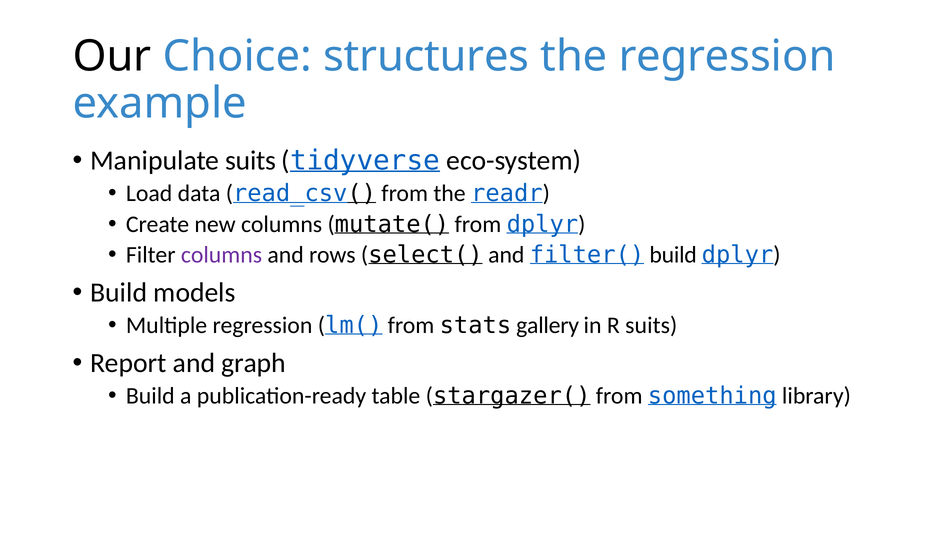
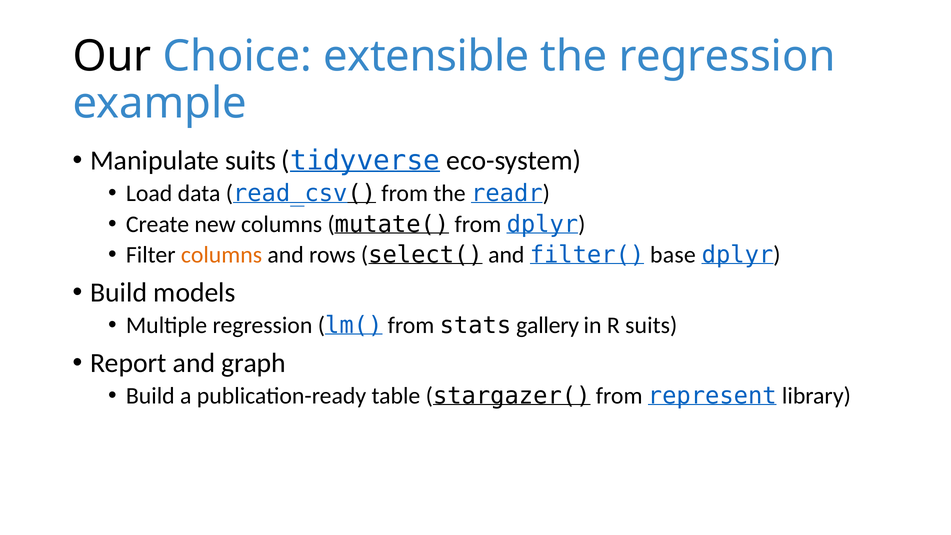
structures: structures -> extensible
columns at (221, 255) colour: purple -> orange
filter( build: build -> base
something: something -> represent
